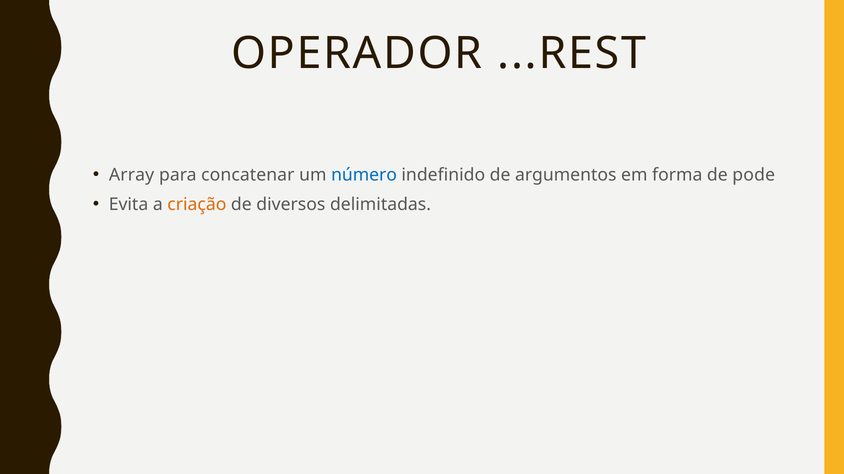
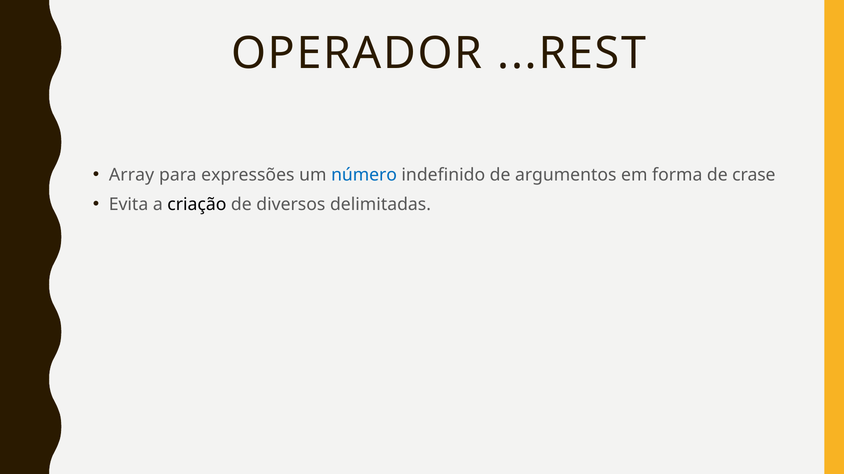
concatenar: concatenar -> expressões
pode: pode -> crase
criação colour: orange -> black
